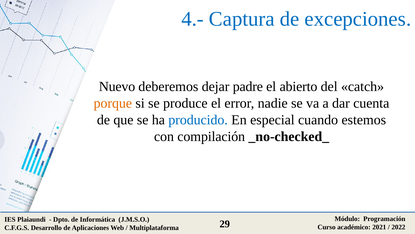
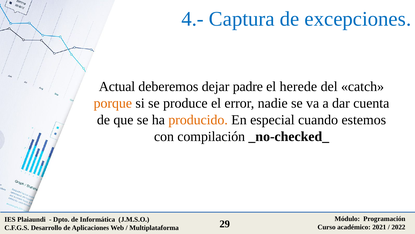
Nuevo: Nuevo -> Actual
abierto: abierto -> herede
producido colour: blue -> orange
